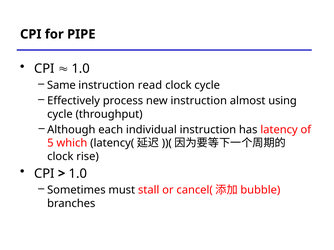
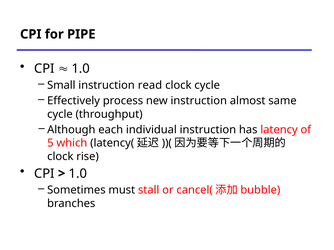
Same: Same -> Small
using: using -> same
